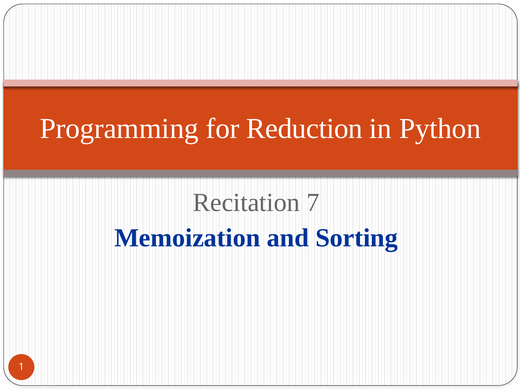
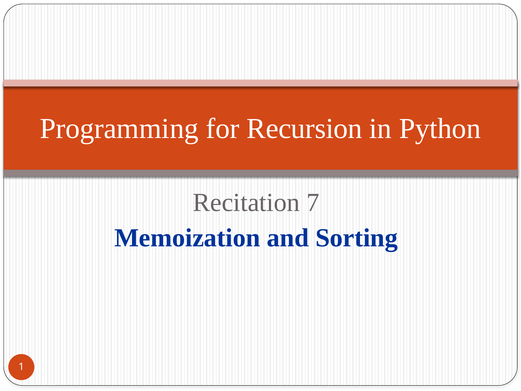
Reduction: Reduction -> Recursion
